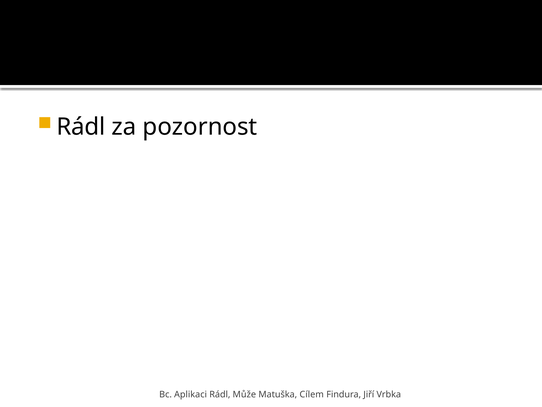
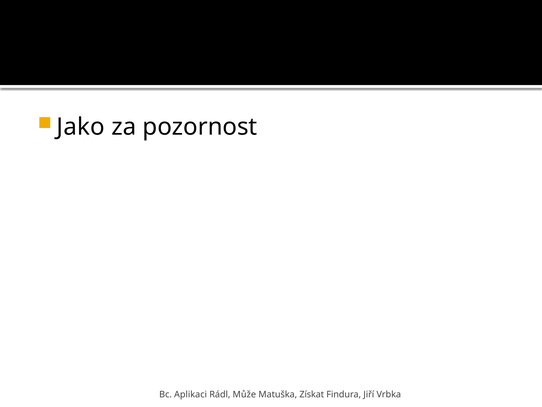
Rádl at (81, 127): Rádl -> Jako
Cílem: Cílem -> Získat
